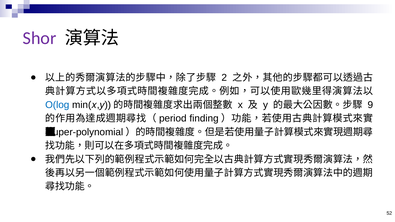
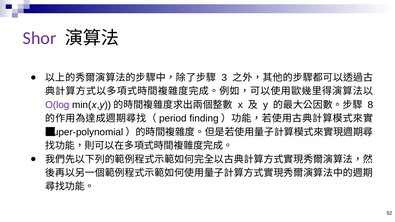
2: 2 -> 3
O(log colour: blue -> purple
9: 9 -> 8
